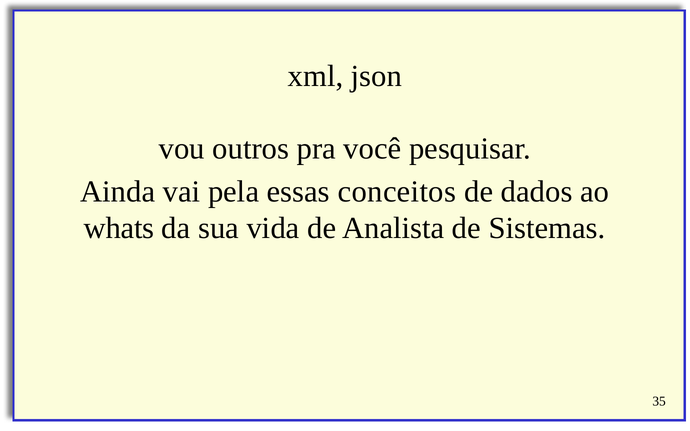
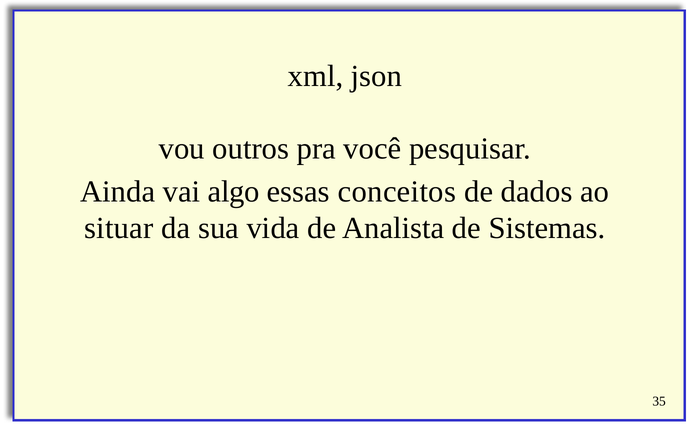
pela: pela -> algo
whats: whats -> situar
